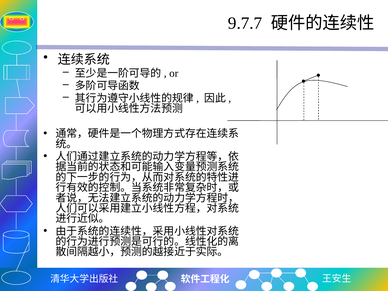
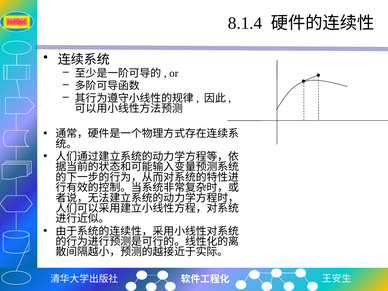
9.7.7: 9.7.7 -> 8.1.4
